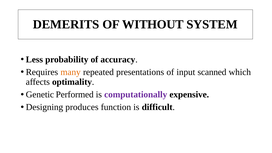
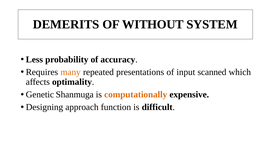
Performed: Performed -> Shanmuga
computationally colour: purple -> orange
produces: produces -> approach
